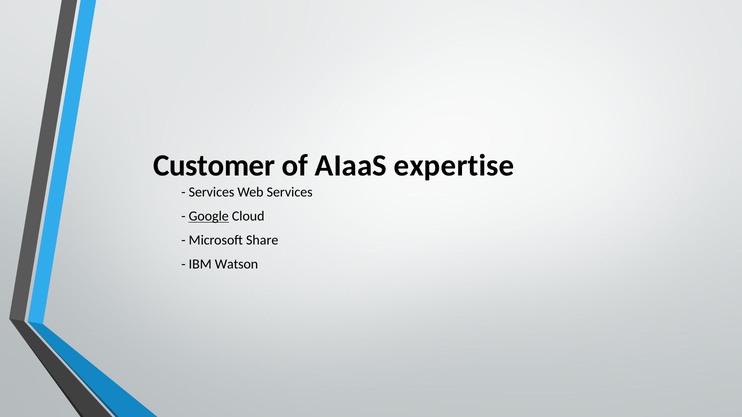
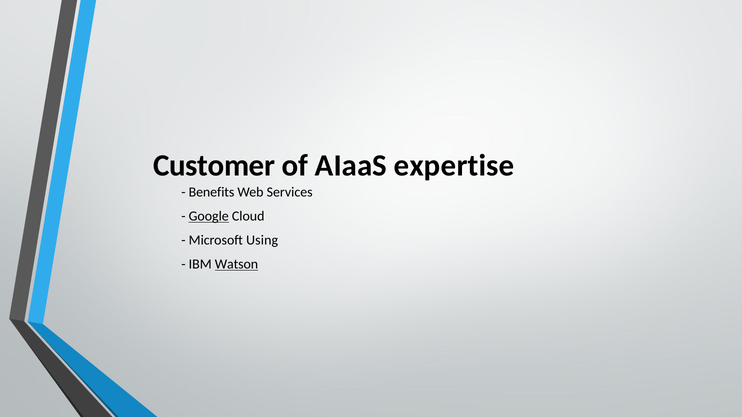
Services at (212, 192): Services -> Benefits
Share: Share -> Using
Watson underline: none -> present
